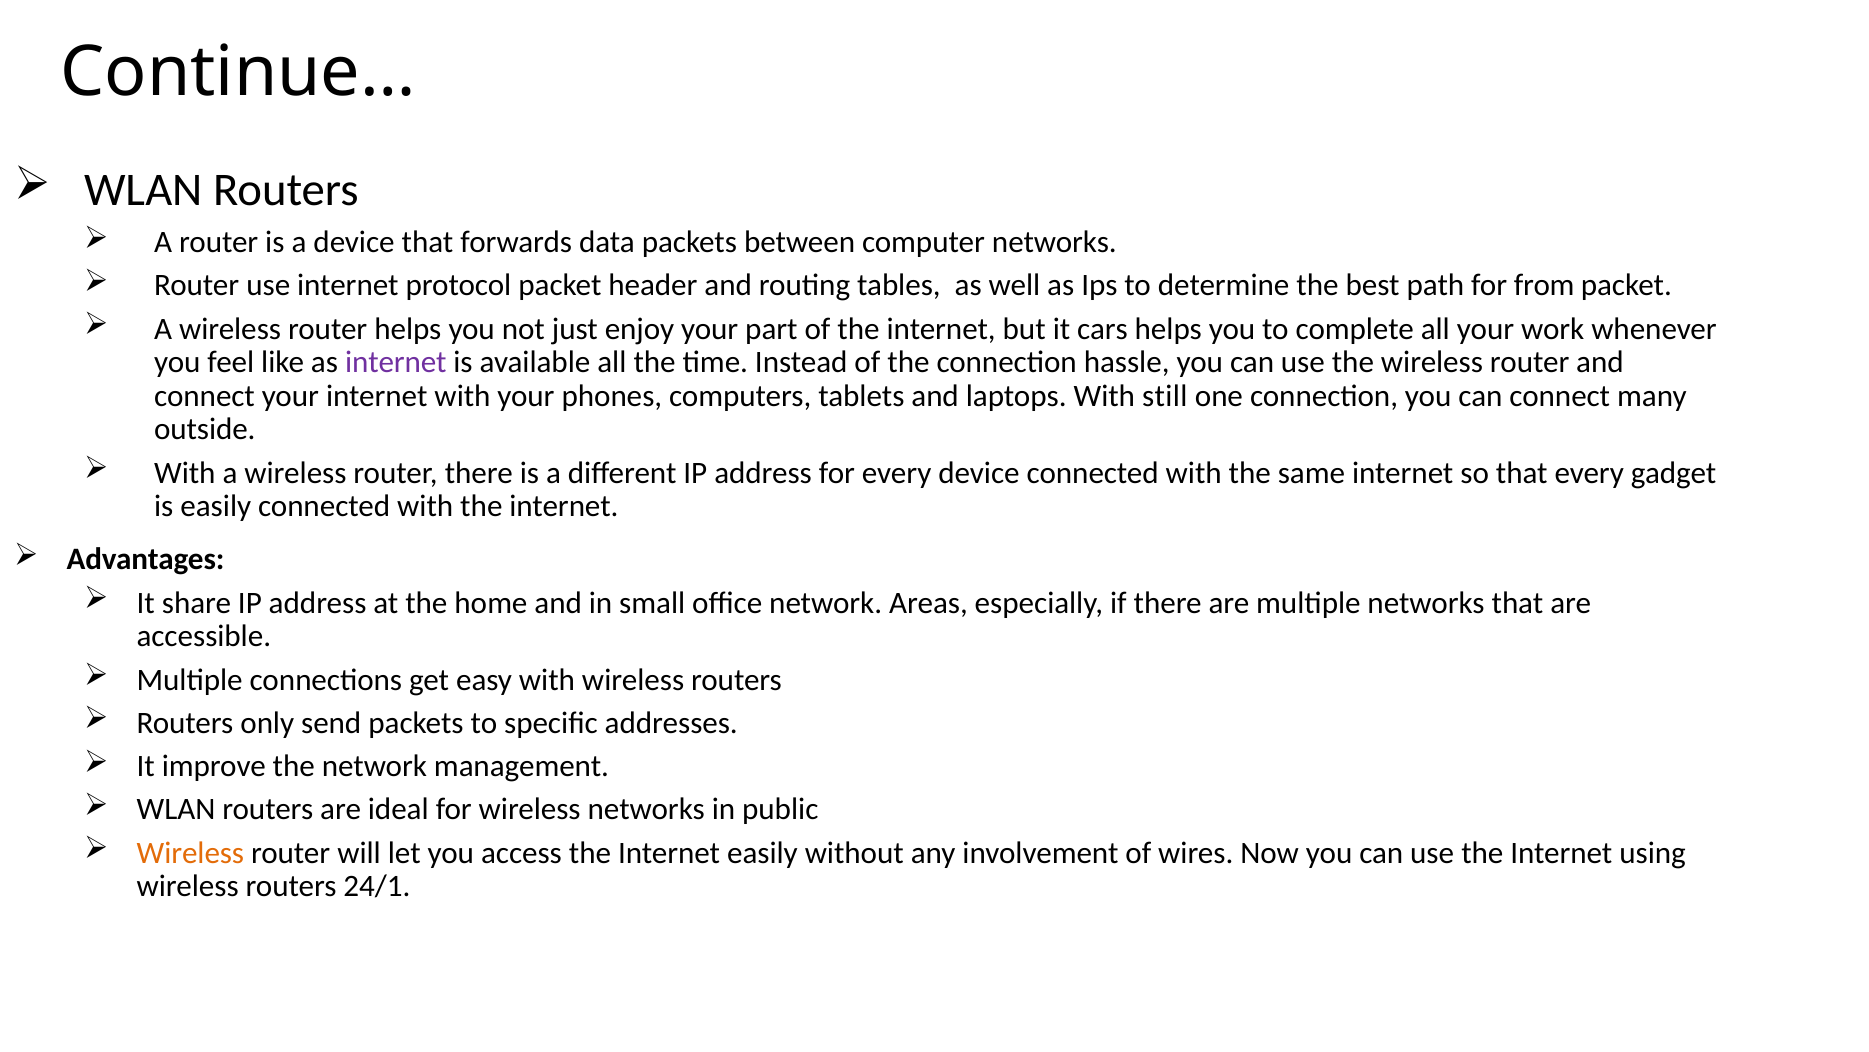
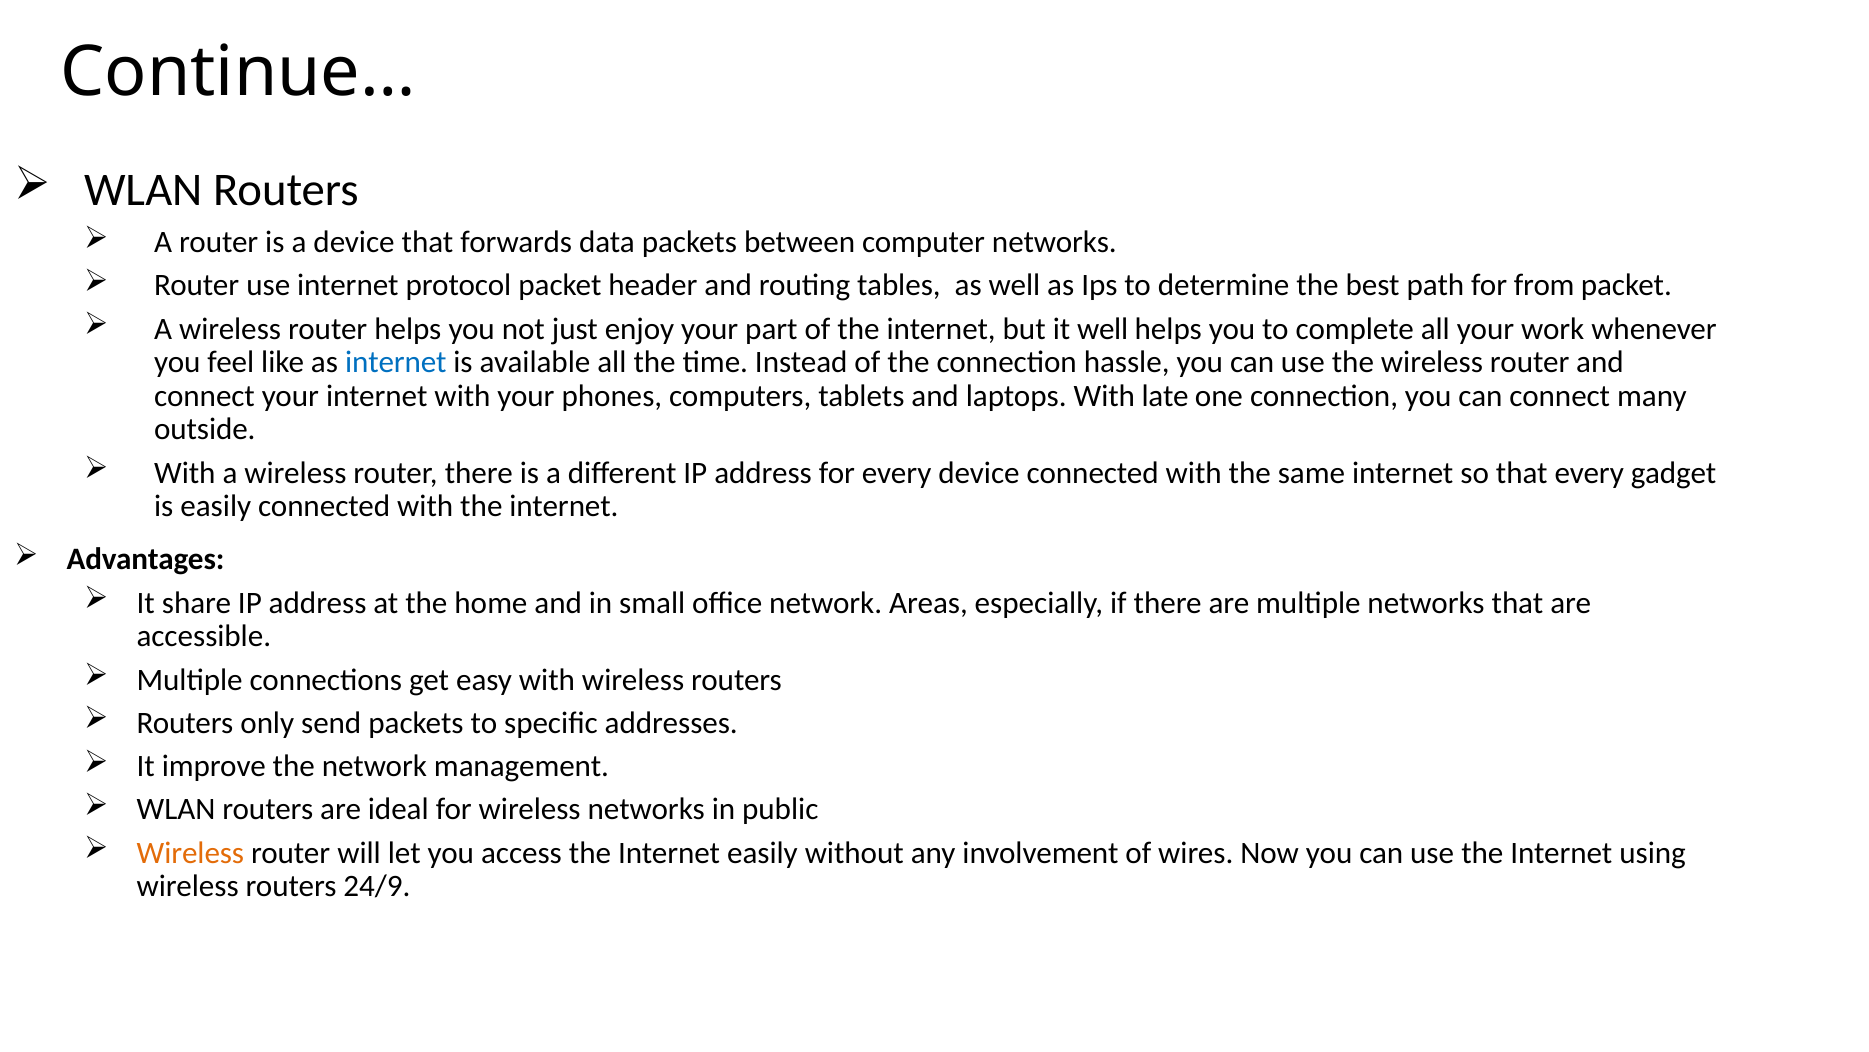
it cars: cars -> well
internet at (396, 362) colour: purple -> blue
still: still -> late
24/1: 24/1 -> 24/9
